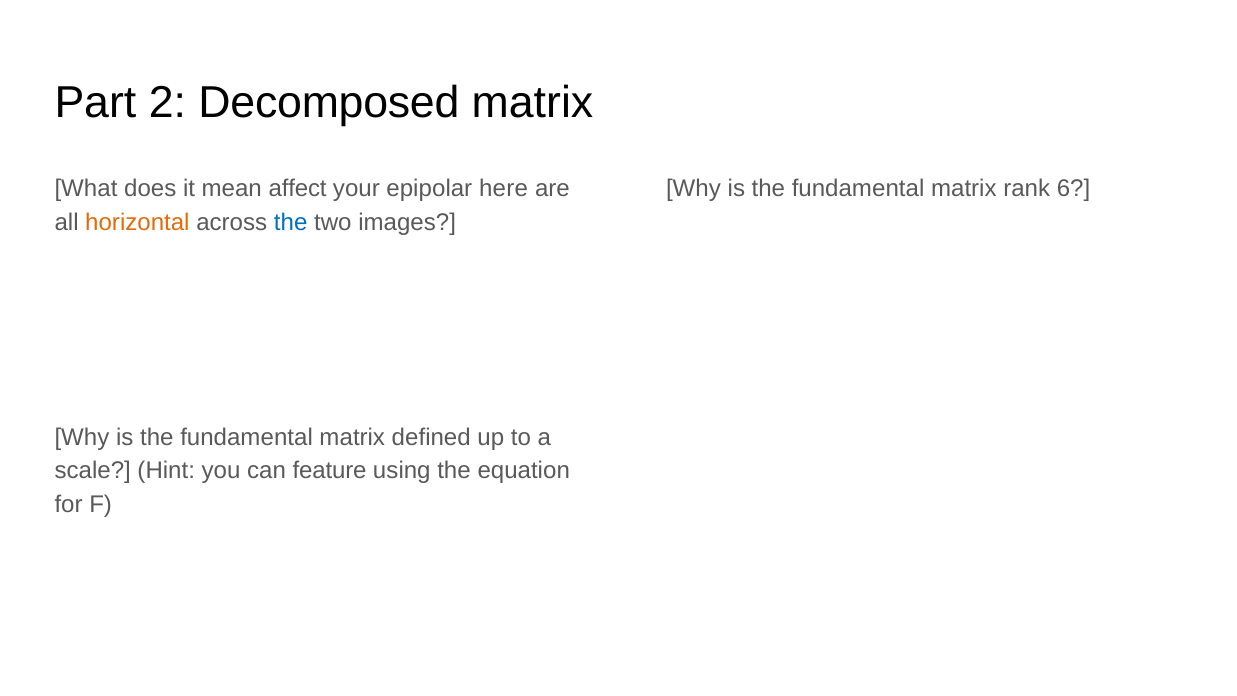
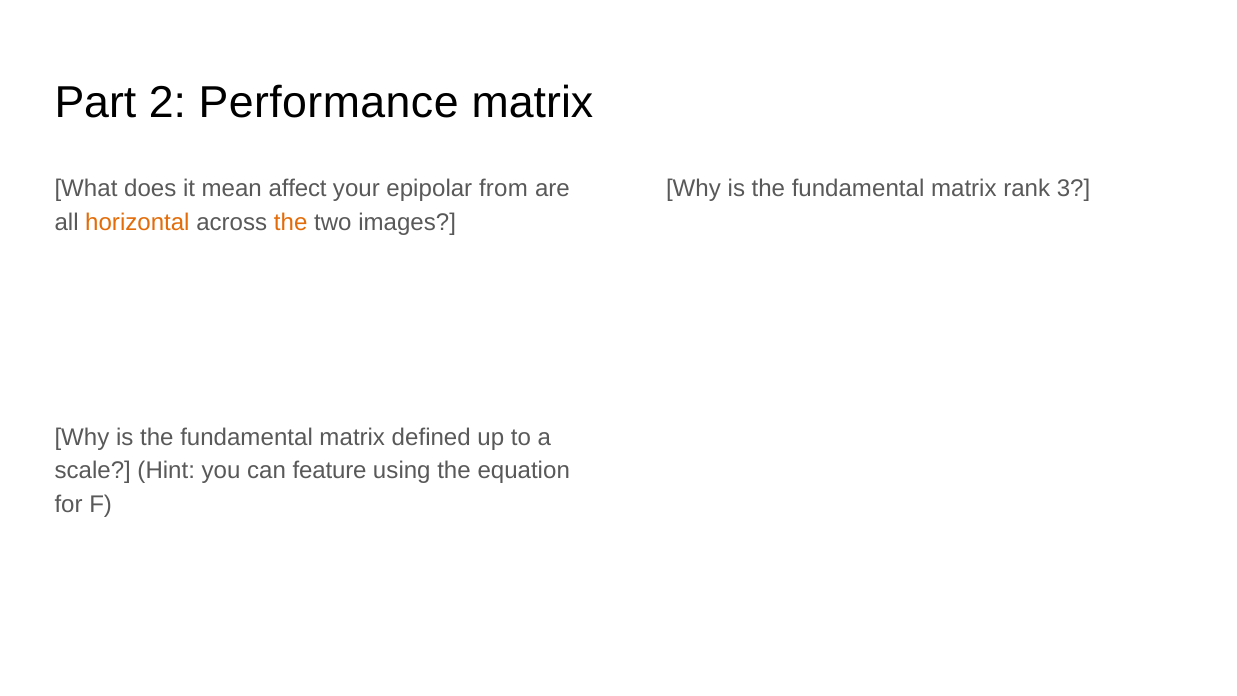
Decomposed: Decomposed -> Performance
here: here -> from
6: 6 -> 3
the at (291, 222) colour: blue -> orange
